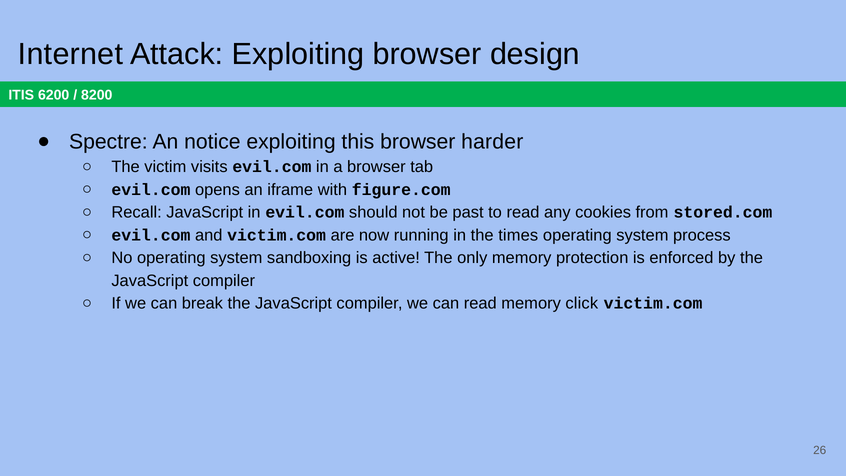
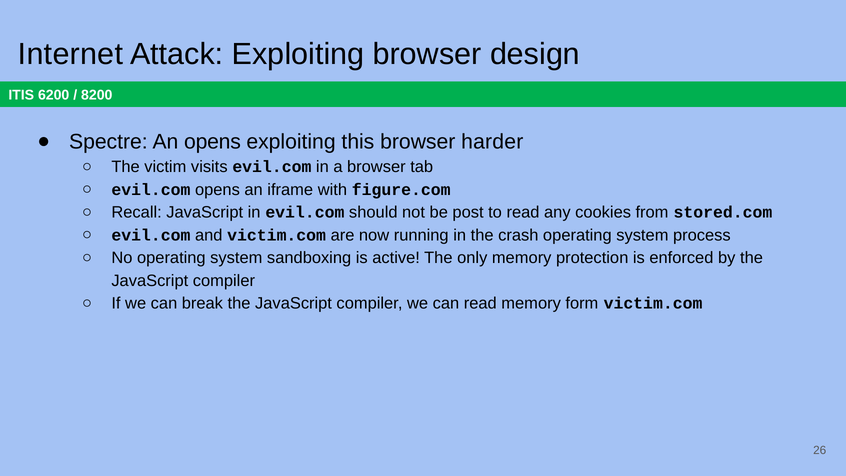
An notice: notice -> opens
past: past -> post
times: times -> crash
click: click -> form
